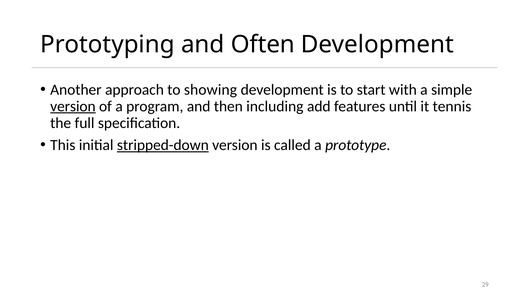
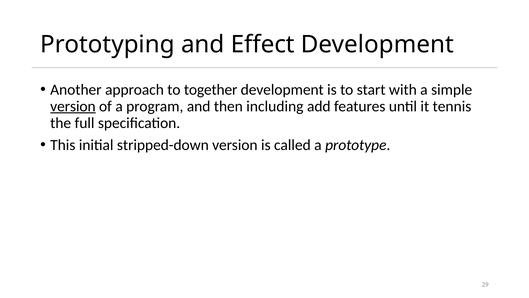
Often: Often -> Effect
showing: showing -> together
stripped-down underline: present -> none
